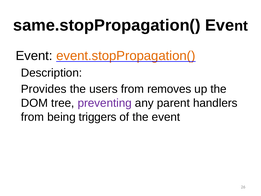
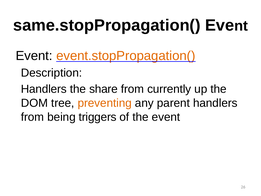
Provides at (44, 89): Provides -> Handlers
users: users -> share
removes: removes -> currently
preventing colour: purple -> orange
